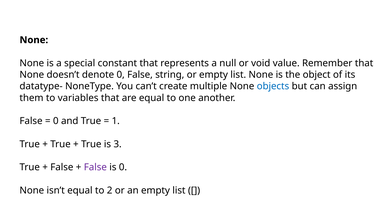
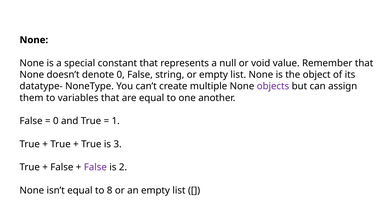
objects colour: blue -> purple
is 0: 0 -> 2
2: 2 -> 8
